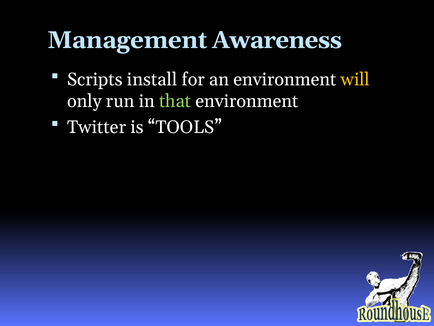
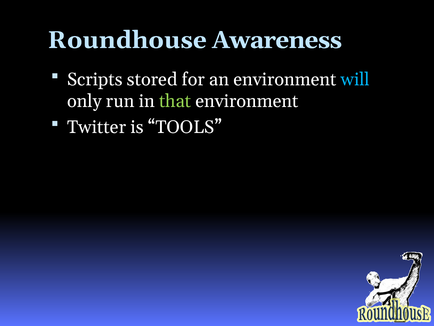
Management: Management -> Roundhouse
install: install -> stored
will colour: yellow -> light blue
